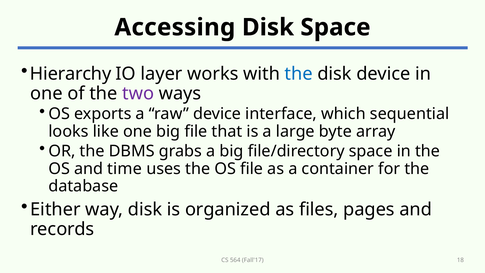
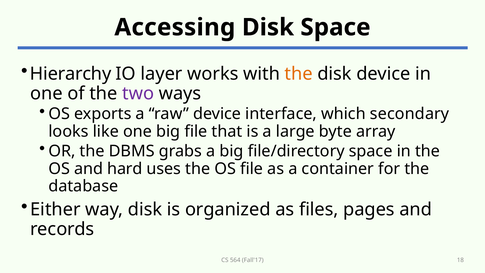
the at (299, 74) colour: blue -> orange
sequential: sequential -> secondary
time: time -> hard
